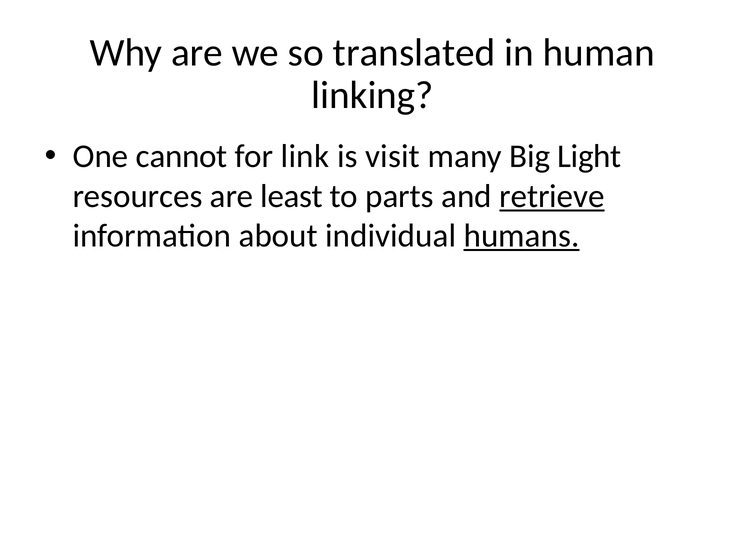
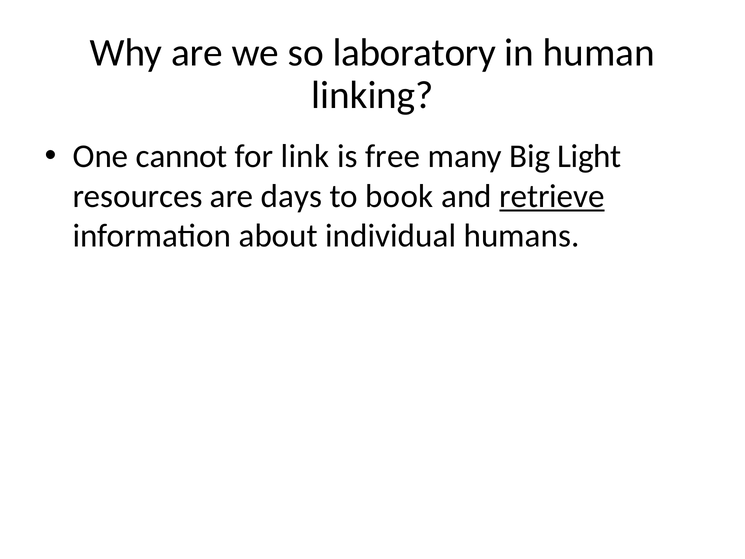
translated: translated -> laboratory
visit: visit -> free
least: least -> days
parts: parts -> book
humans underline: present -> none
